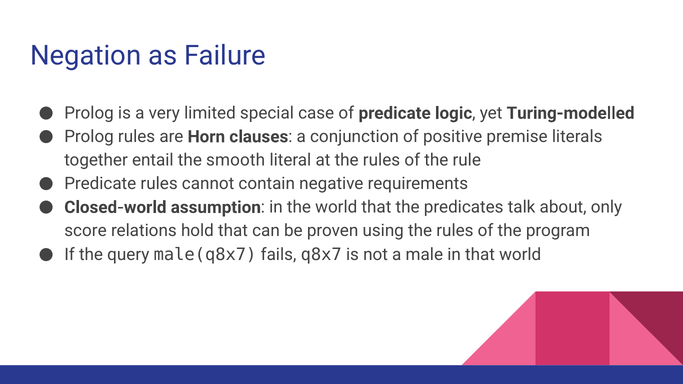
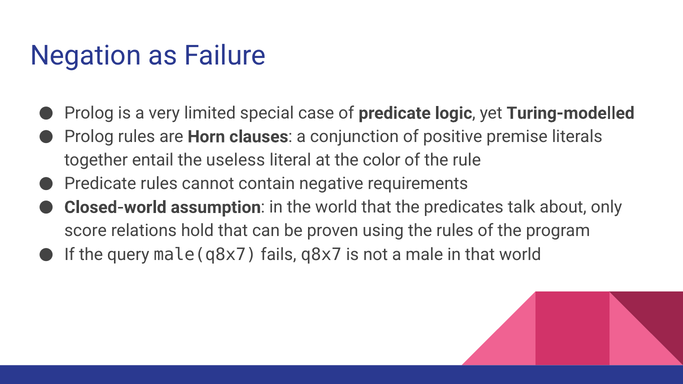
smooth: smooth -> useless
at the rules: rules -> color
